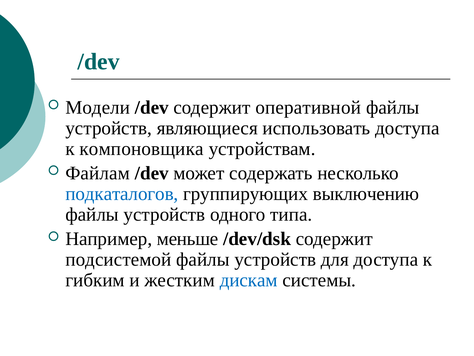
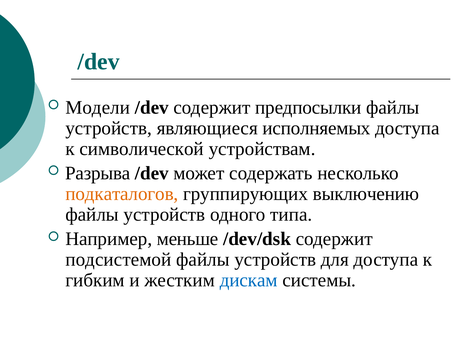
оперативной: оперативной -> предпосылки
использовать: использовать -> исполняемых
компоновщика: компоновщика -> символической
Файлам: Файлам -> Разрыва
подкаталогов colour: blue -> orange
